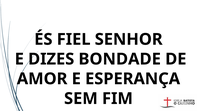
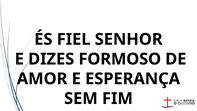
BONDADE: BONDADE -> FORMOSO
